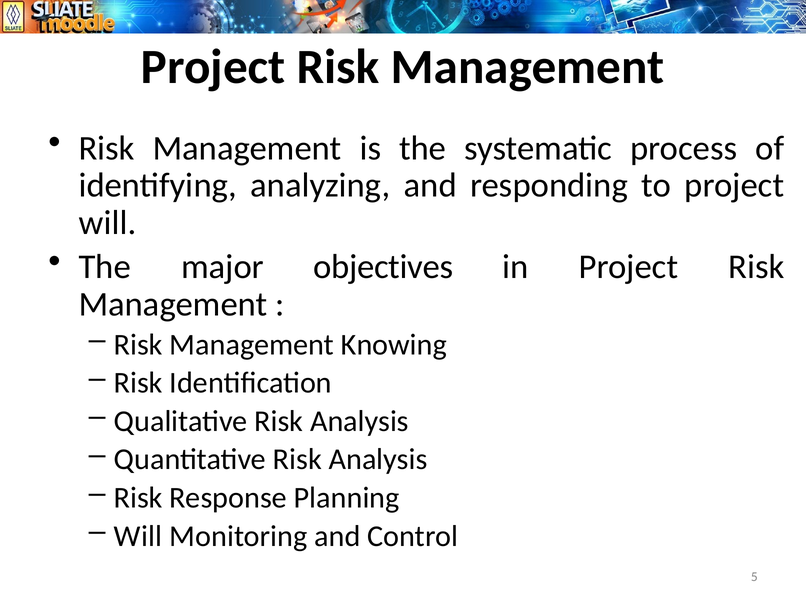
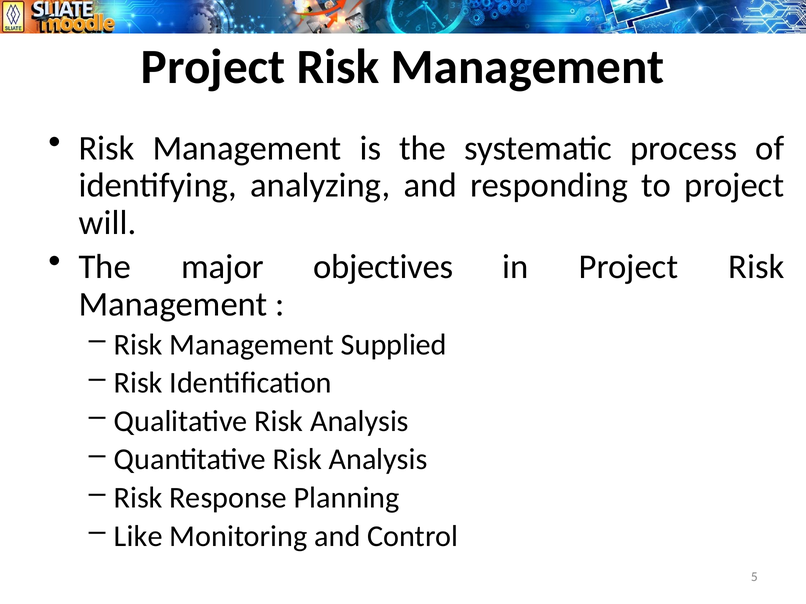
Knowing: Knowing -> Supplied
Will at (138, 536): Will -> Like
